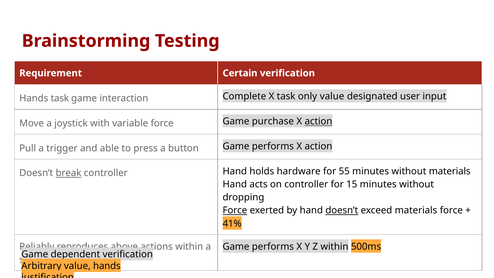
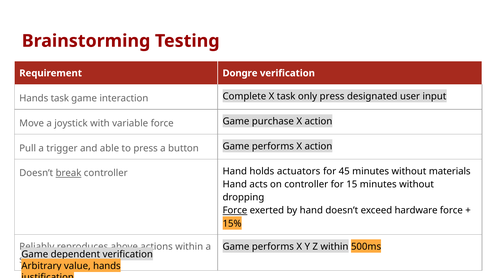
Certain: Certain -> Dongre
only value: value -> press
action at (318, 121) underline: present -> none
hardware: hardware -> actuators
55: 55 -> 45
doesn’t at (342, 210) underline: present -> none
exceed materials: materials -> hardware
41%: 41% -> 15%
